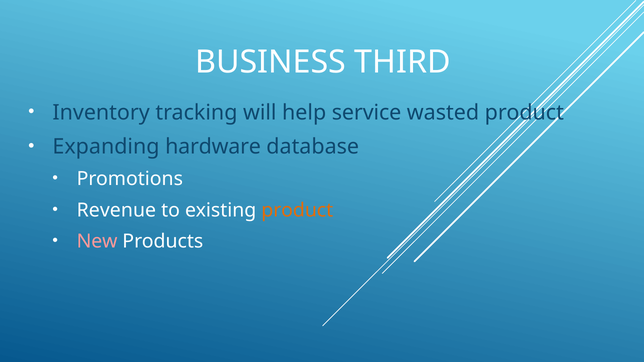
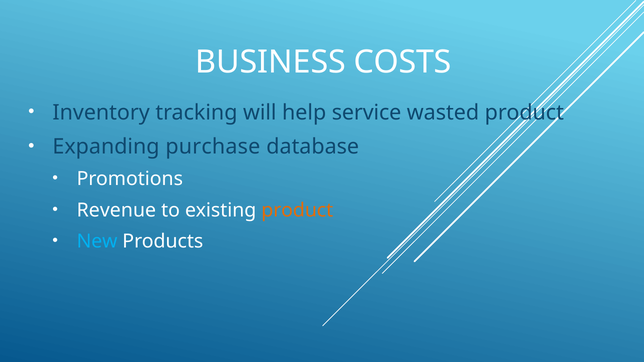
THIRD: THIRD -> COSTS
hardware: hardware -> purchase
New colour: pink -> light blue
